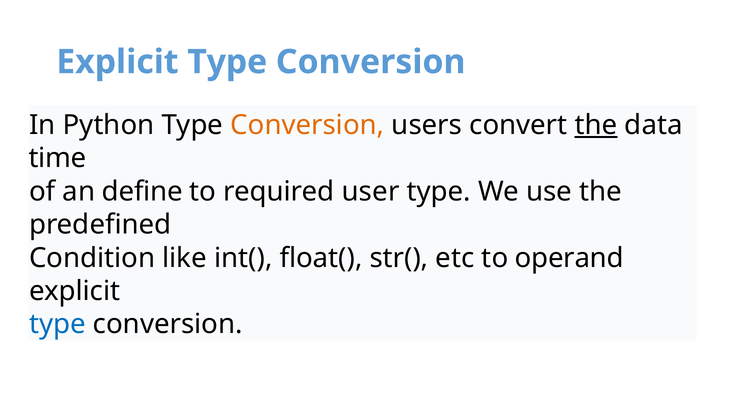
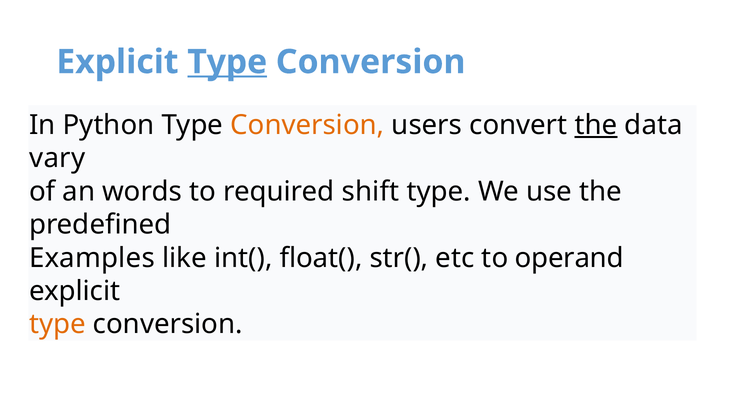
Type at (227, 62) underline: none -> present
time: time -> vary
define: define -> words
user: user -> shift
Condition: Condition -> Examples
type at (57, 324) colour: blue -> orange
